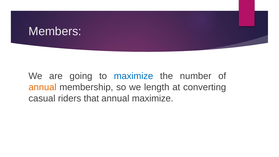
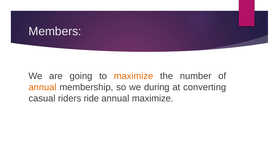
maximize at (134, 76) colour: blue -> orange
length: length -> during
that: that -> ride
